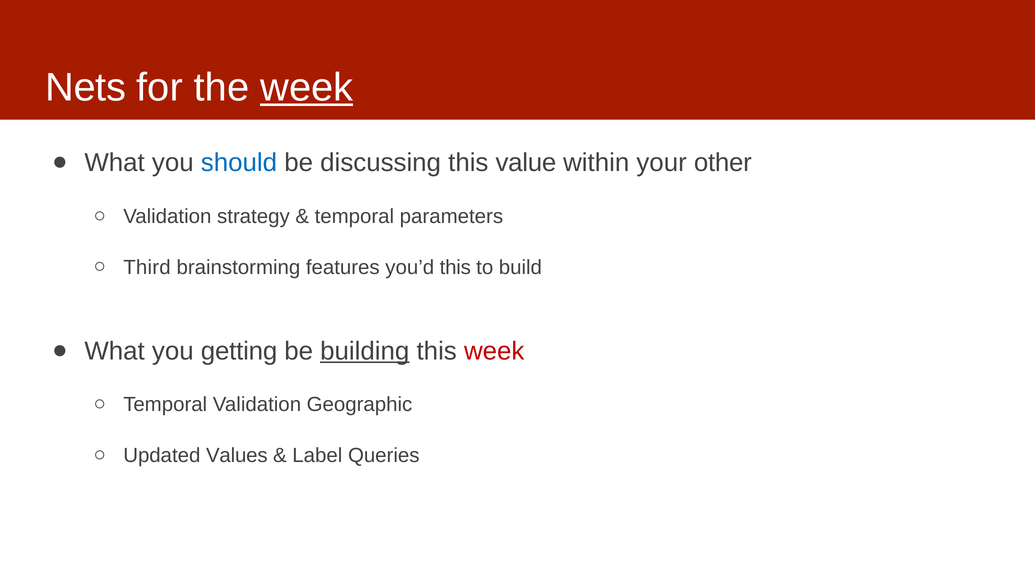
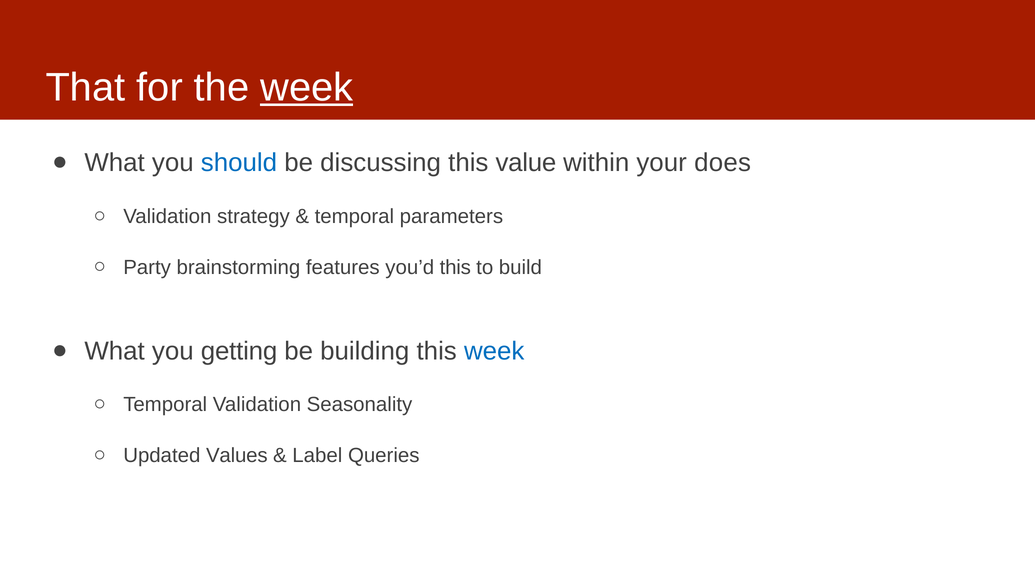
Nets: Nets -> That
other: other -> does
Third: Third -> Party
building underline: present -> none
week at (494, 351) colour: red -> blue
Geographic: Geographic -> Seasonality
